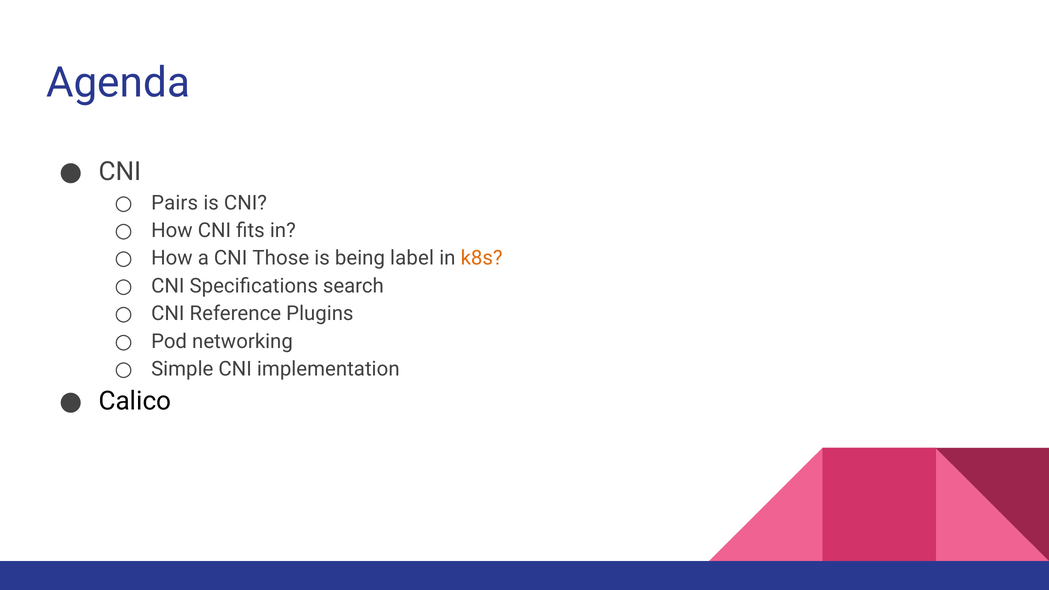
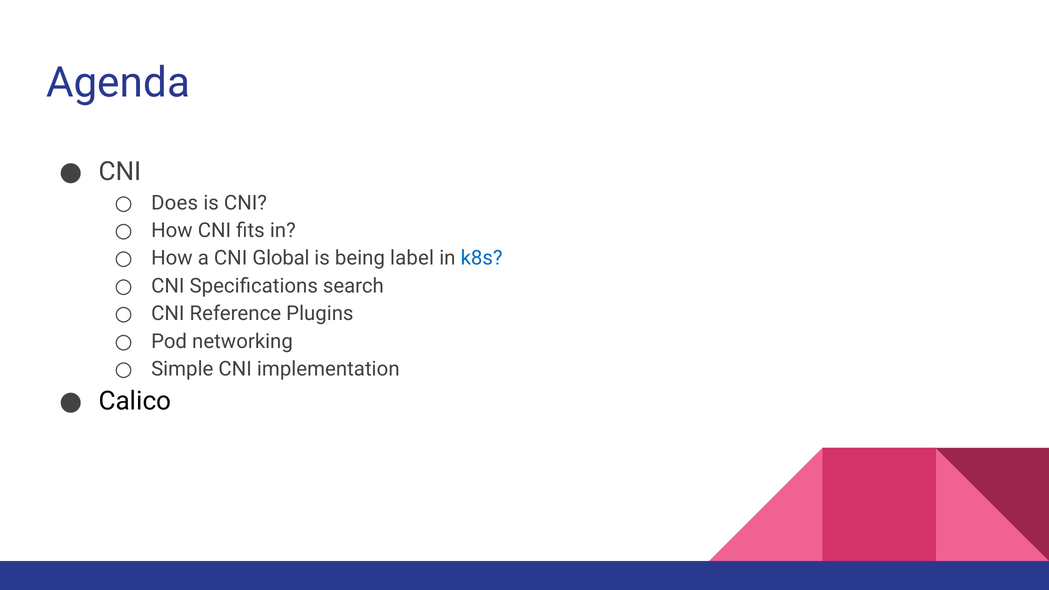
Pairs: Pairs -> Does
Those: Those -> Global
k8s colour: orange -> blue
